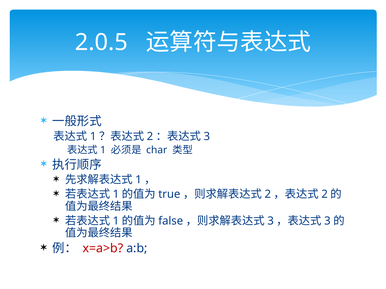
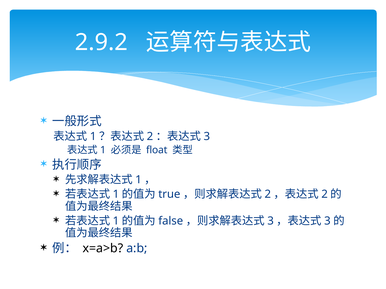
2.0.5: 2.0.5 -> 2.9.2
char: char -> float
x=a>b colour: red -> black
